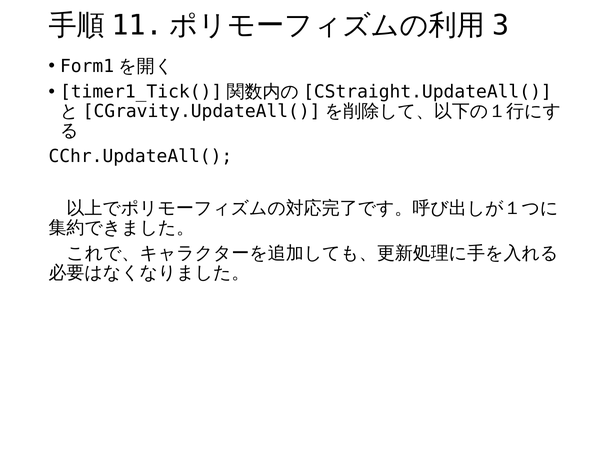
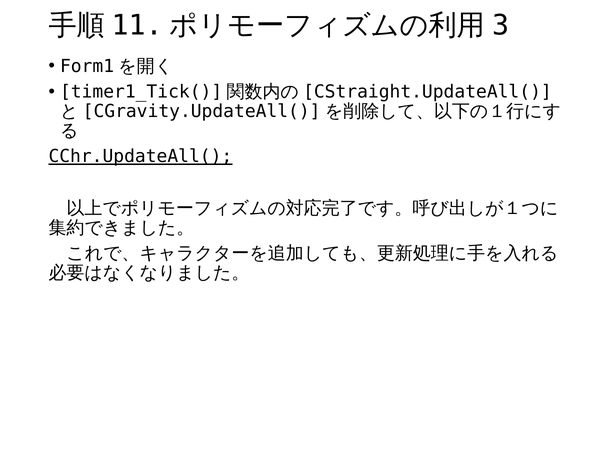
CChr.UpdateAll( underline: none -> present
